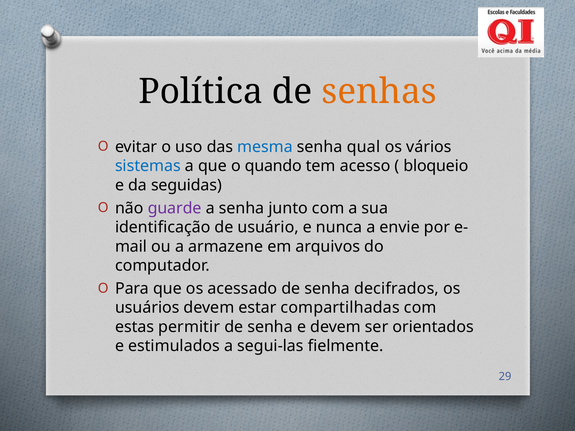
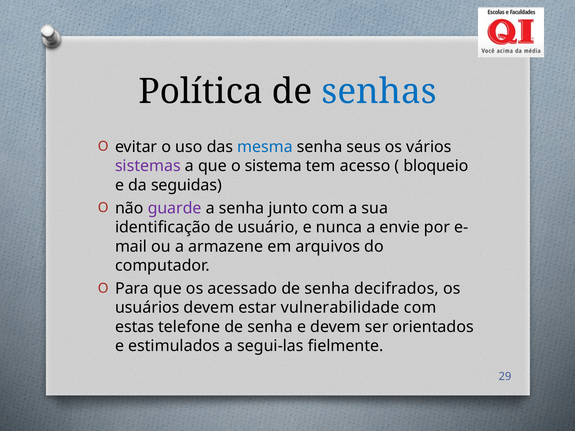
senhas colour: orange -> blue
qual: qual -> seus
sistemas colour: blue -> purple
quando: quando -> sistema
compartilhadas: compartilhadas -> vulnerabilidade
permitir: permitir -> telefone
